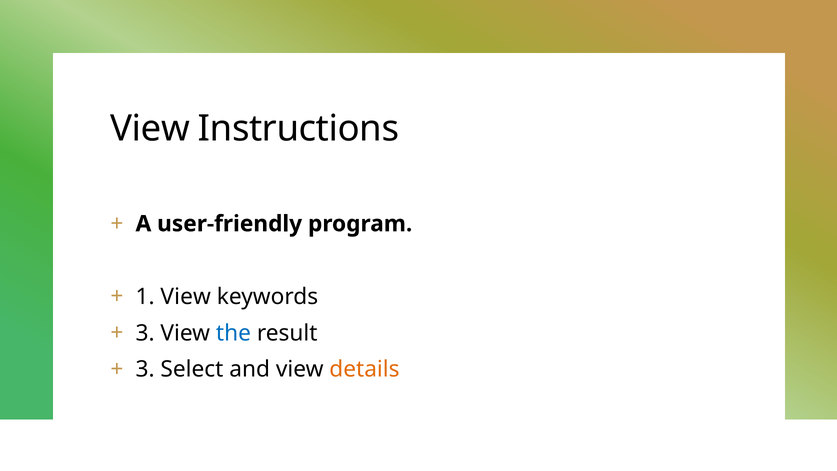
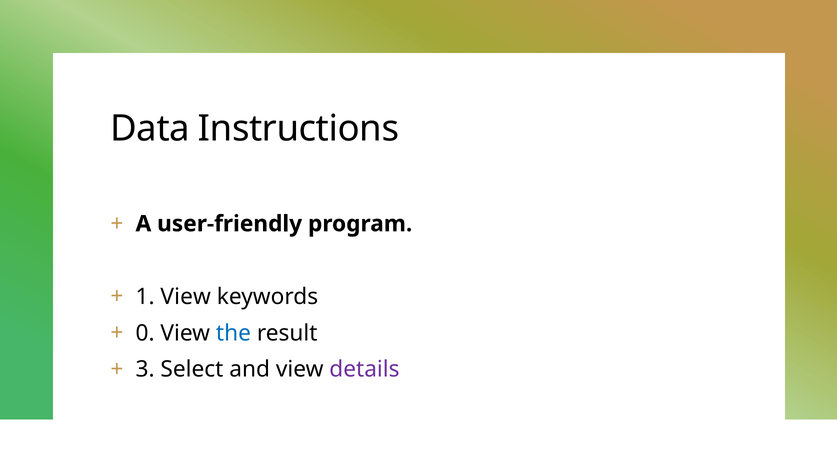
View at (150, 129): View -> Data
3 at (145, 333): 3 -> 0
details colour: orange -> purple
